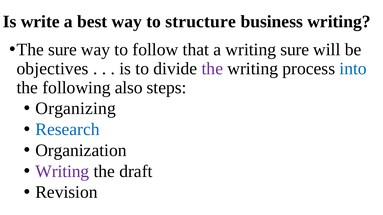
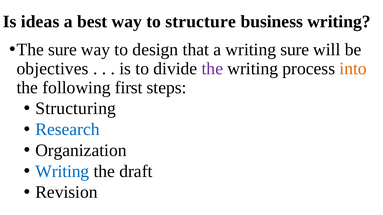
write: write -> ideas
follow: follow -> design
into colour: blue -> orange
also: also -> first
Organizing: Organizing -> Structuring
Writing at (62, 172) colour: purple -> blue
